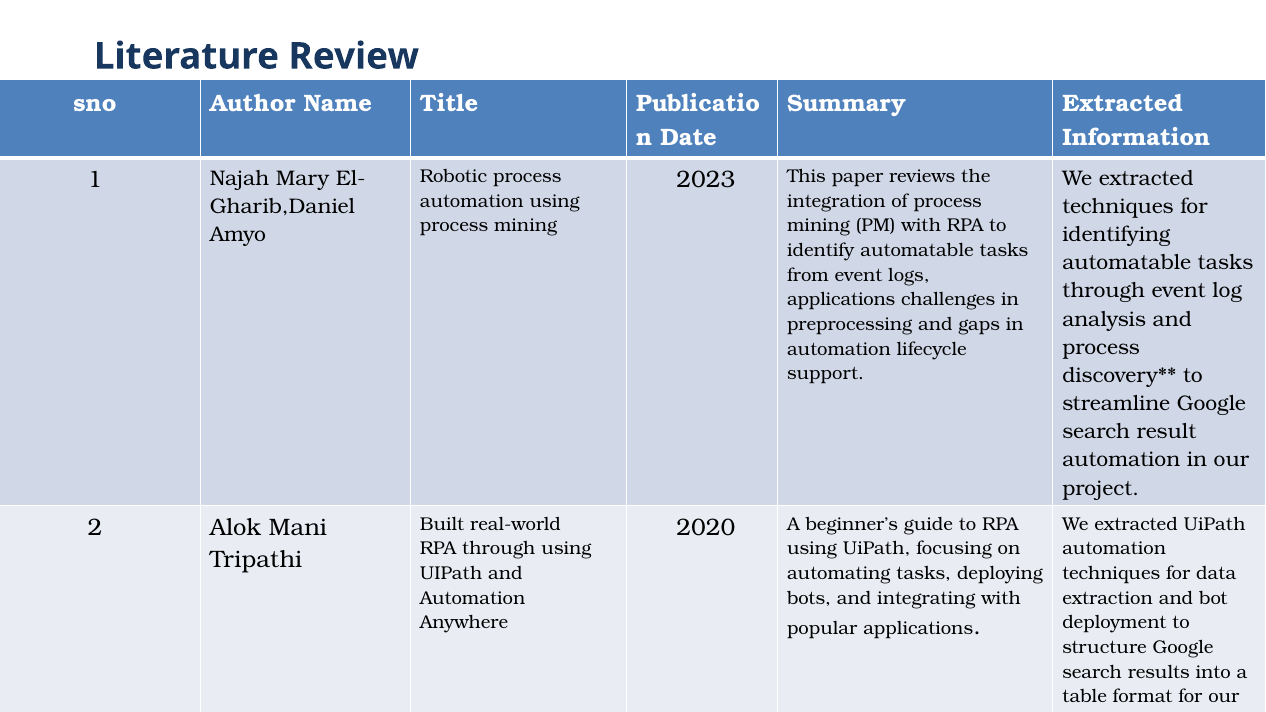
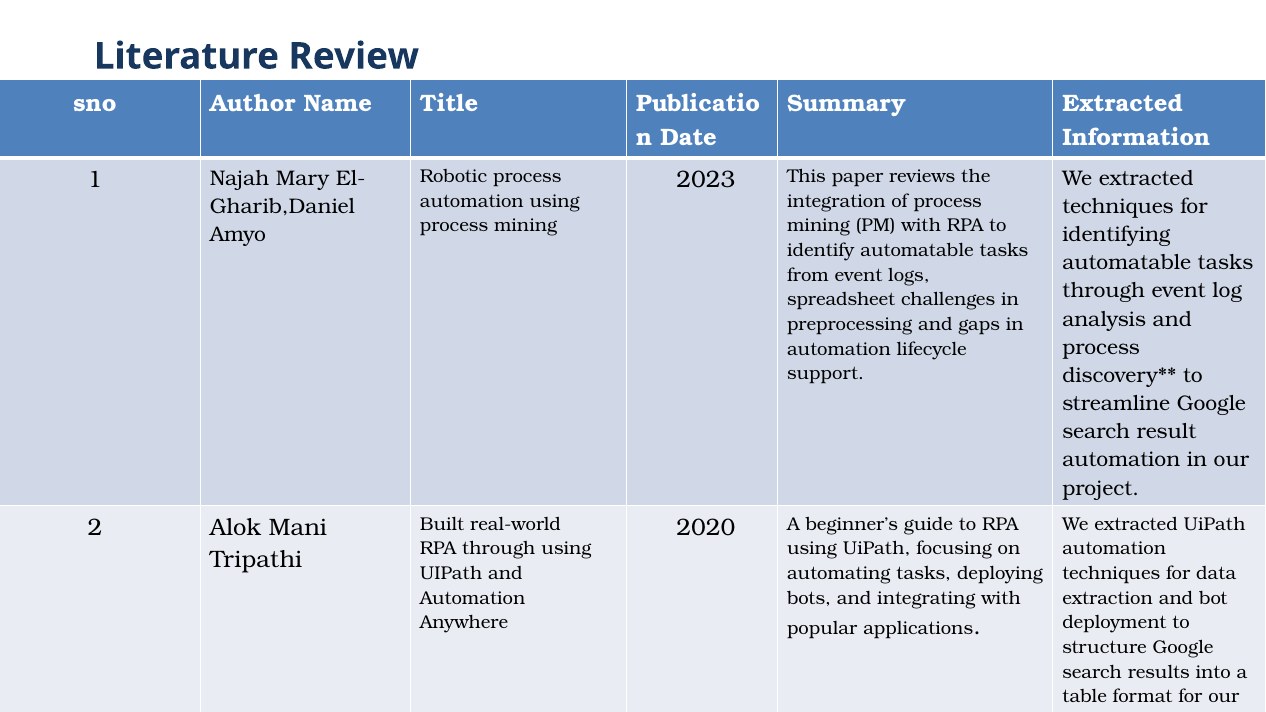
applications at (841, 300): applications -> spreadsheet
